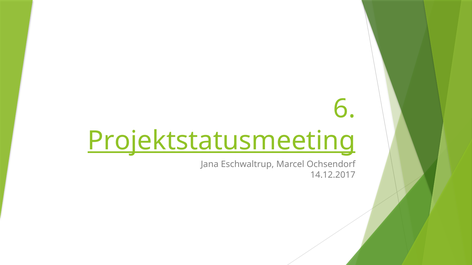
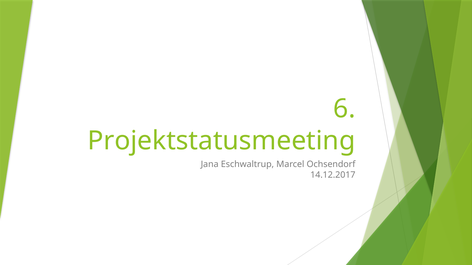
Projektstatusmeeting underline: present -> none
